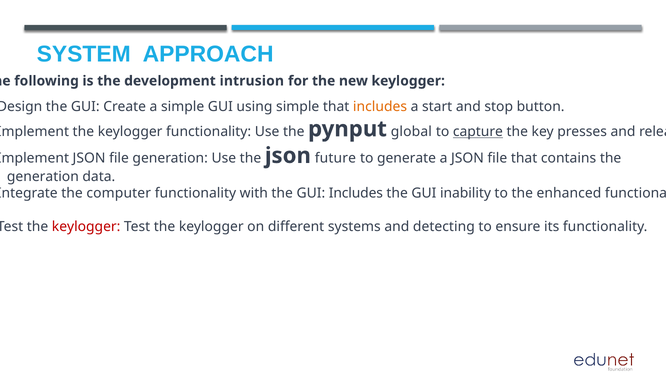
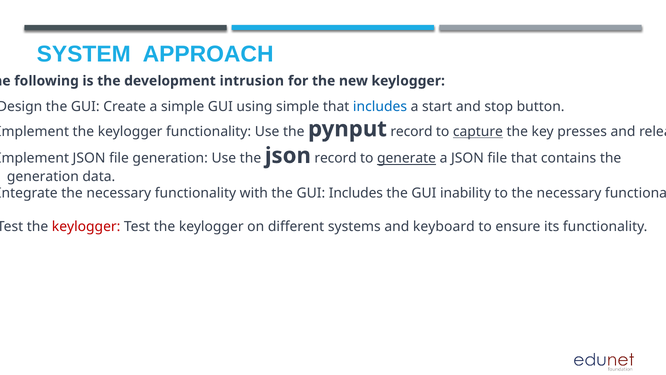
includes at (380, 107) colour: orange -> blue
pynput global: global -> record
json future: future -> record
generate underline: none -> present
computer at (119, 193): computer -> necessary
to the enhanced: enhanced -> necessary
detecting: detecting -> keyboard
